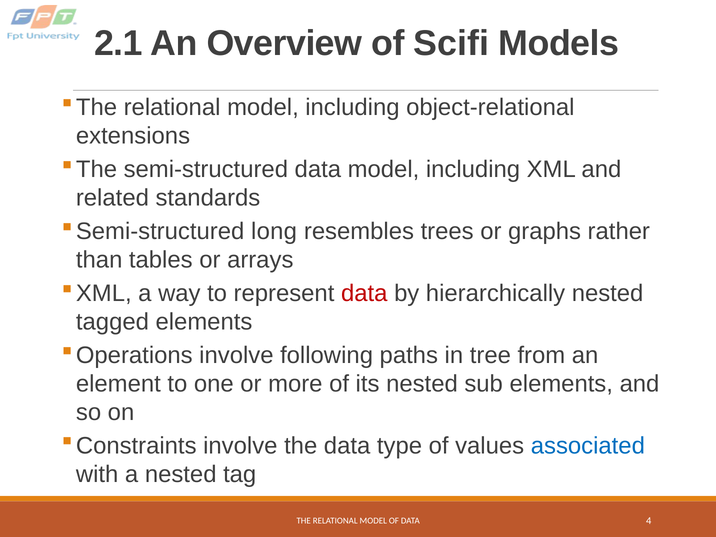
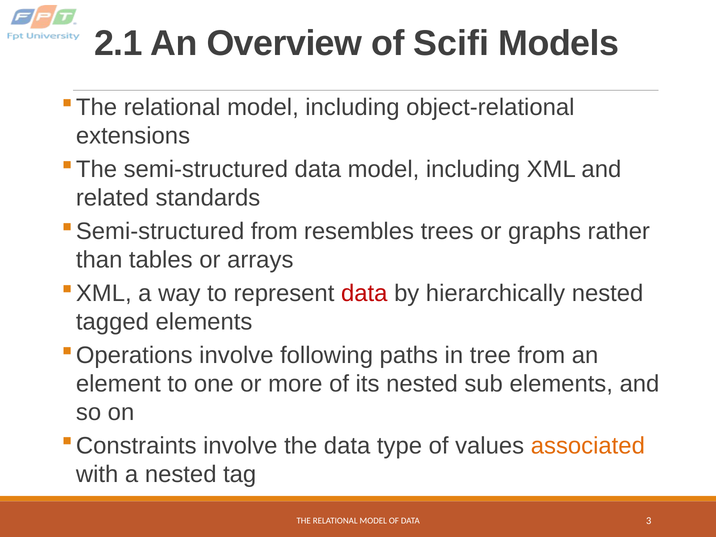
long at (274, 232): long -> from
associated colour: blue -> orange
4: 4 -> 3
